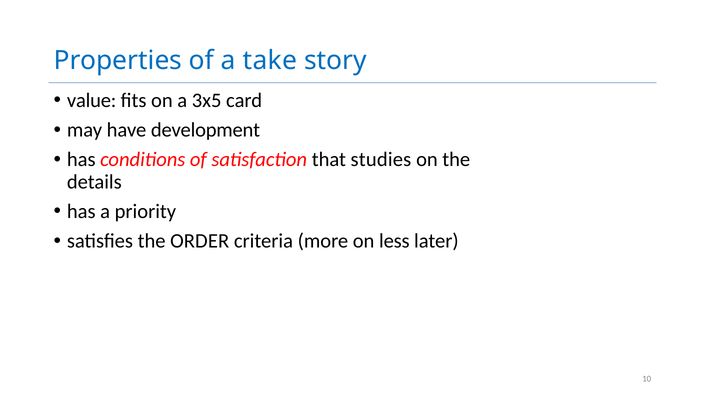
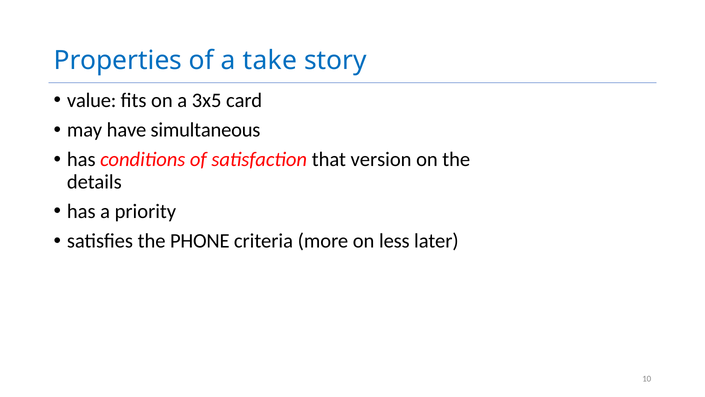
development: development -> simultaneous
studies: studies -> version
ORDER: ORDER -> PHONE
